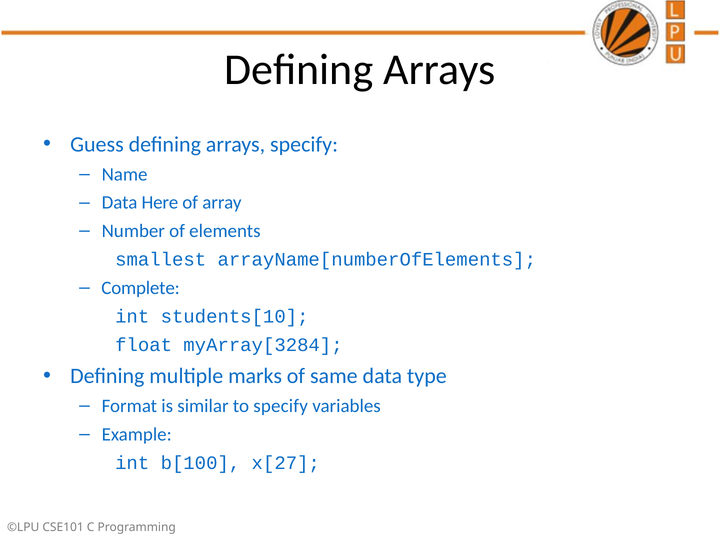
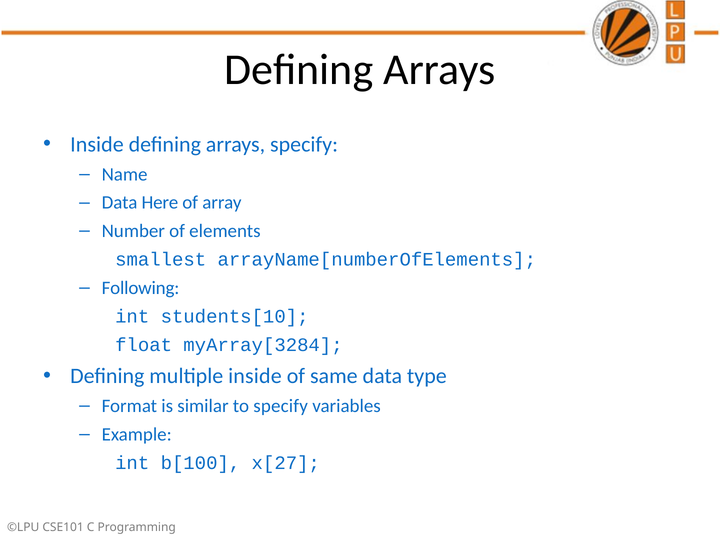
Guess at (97, 144): Guess -> Inside
Complete: Complete -> Following
multiple marks: marks -> inside
